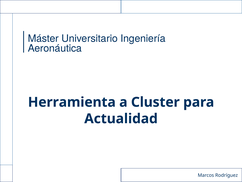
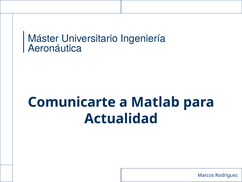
Herramienta: Herramienta -> Comunicarte
Cluster: Cluster -> Matlab
